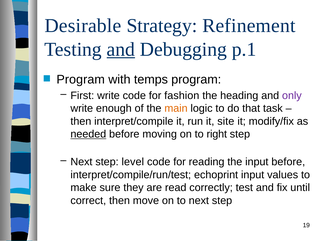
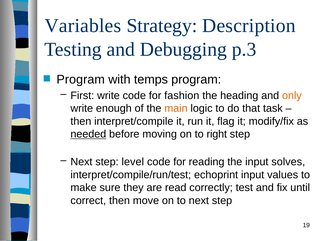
Desirable: Desirable -> Variables
Refinement: Refinement -> Description
and at (121, 49) underline: present -> none
p.1: p.1 -> p.3
only colour: purple -> orange
site: site -> flag
input before: before -> solves
